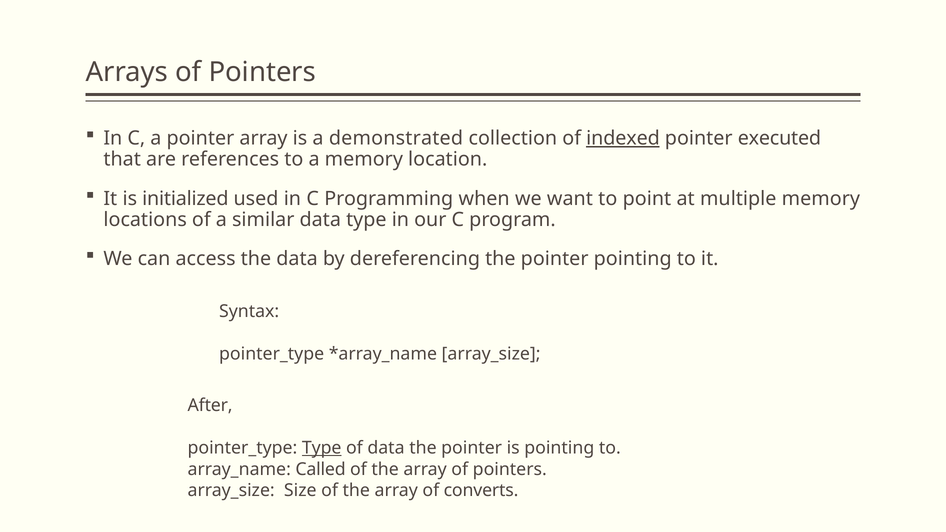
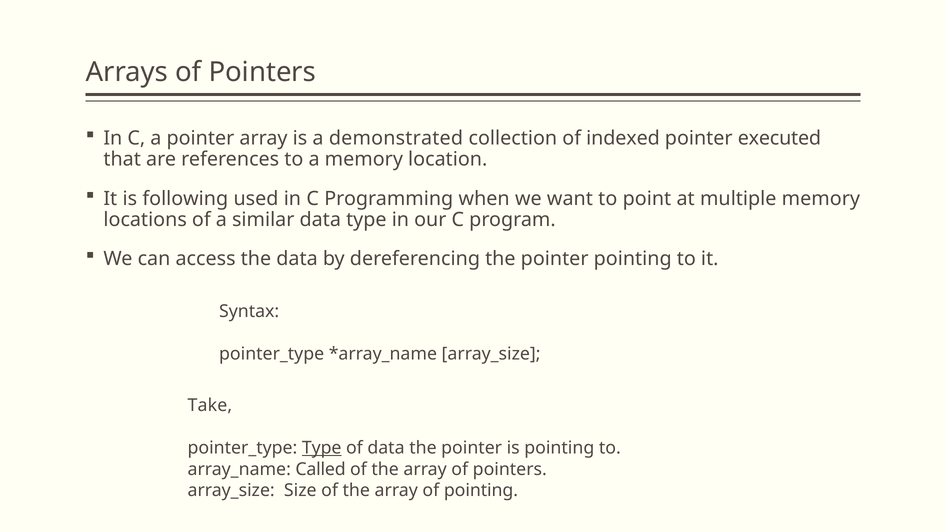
indexed underline: present -> none
initialized: initialized -> following
After: After -> Take
of converts: converts -> pointing
